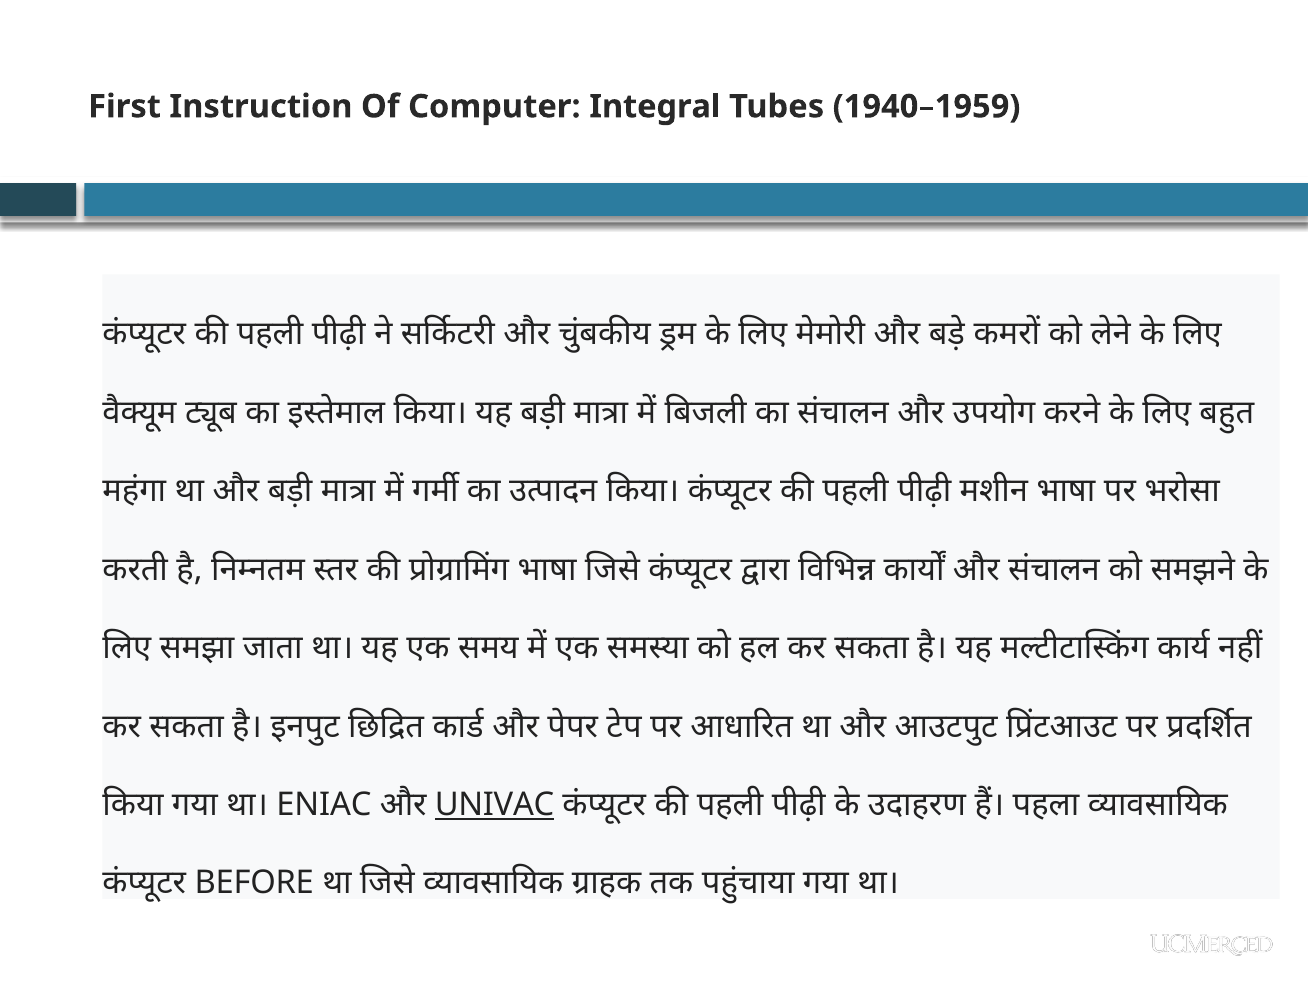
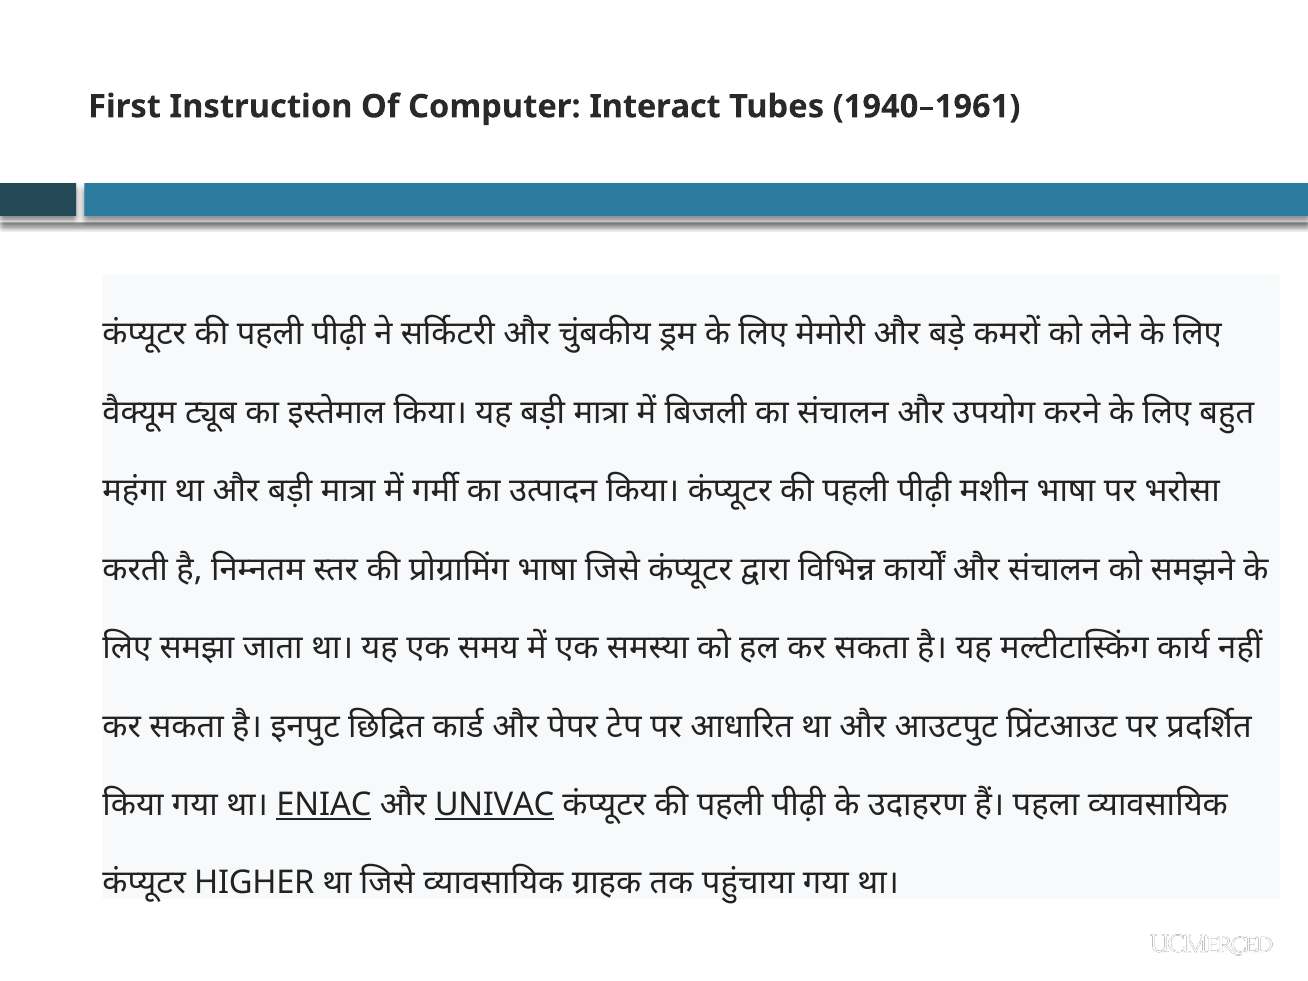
Integral: Integral -> Interact
1940–1959: 1940–1959 -> 1940–1961
ENIAC underline: none -> present
BEFORE: BEFORE -> HIGHER
